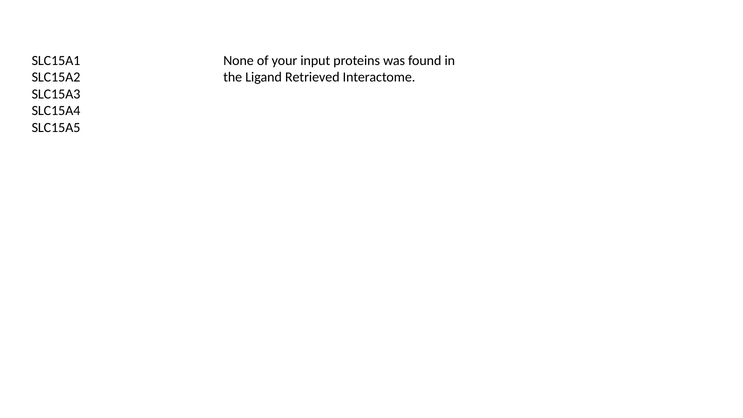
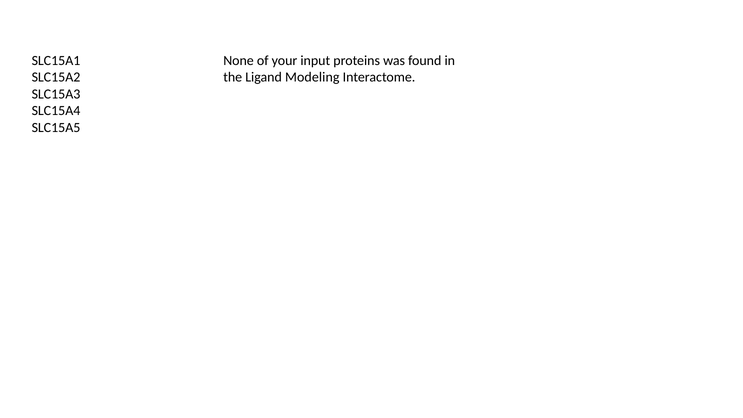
Retrieved: Retrieved -> Modeling
